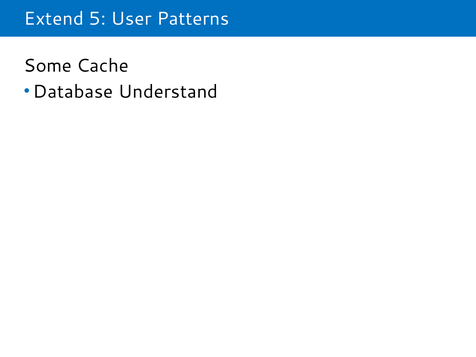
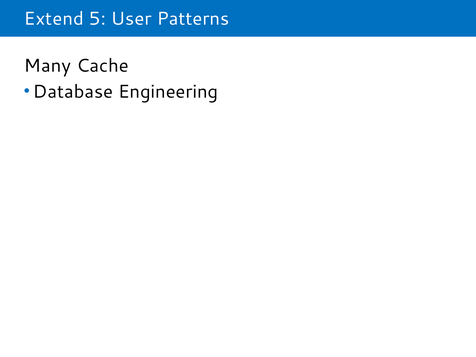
Some: Some -> Many
Understand: Understand -> Engineering
